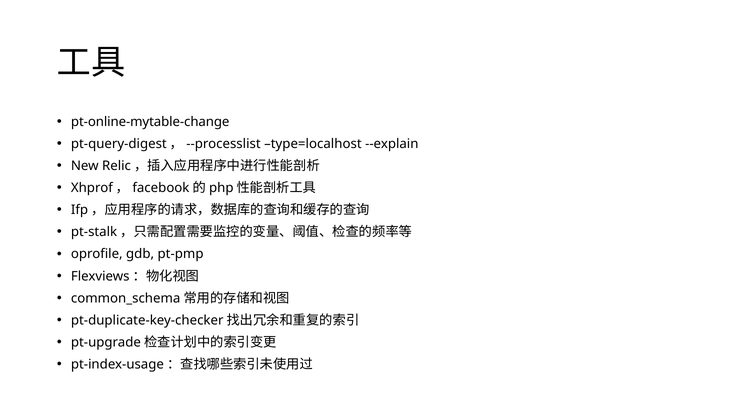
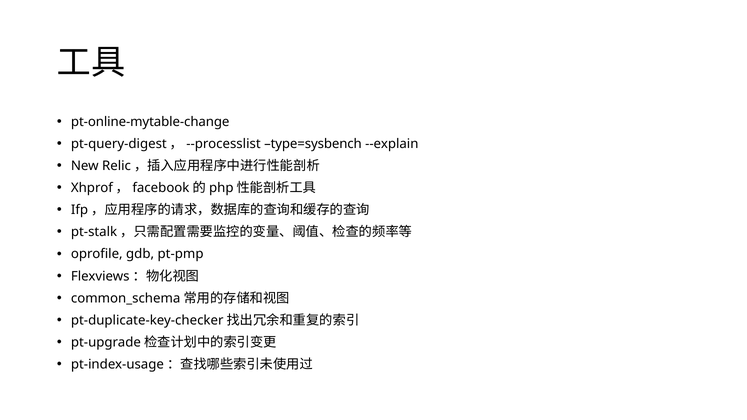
type=localhost: type=localhost -> type=sysbench
